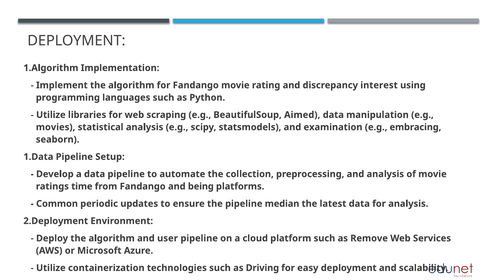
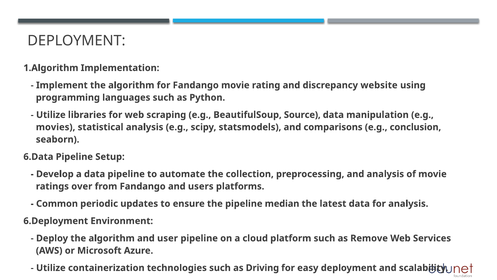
interest: interest -> website
Aimed: Aimed -> Source
examination: examination -> comparisons
embracing: embracing -> conclusion
1.Data: 1.Data -> 6.Data
time: time -> over
being: being -> users
2.Deployment: 2.Deployment -> 6.Deployment
